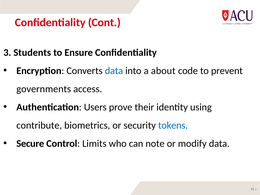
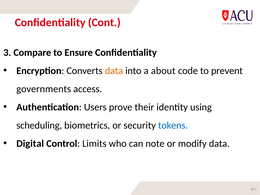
Students: Students -> Compare
data at (114, 71) colour: blue -> orange
contribute: contribute -> scheduling
Secure: Secure -> Digital
